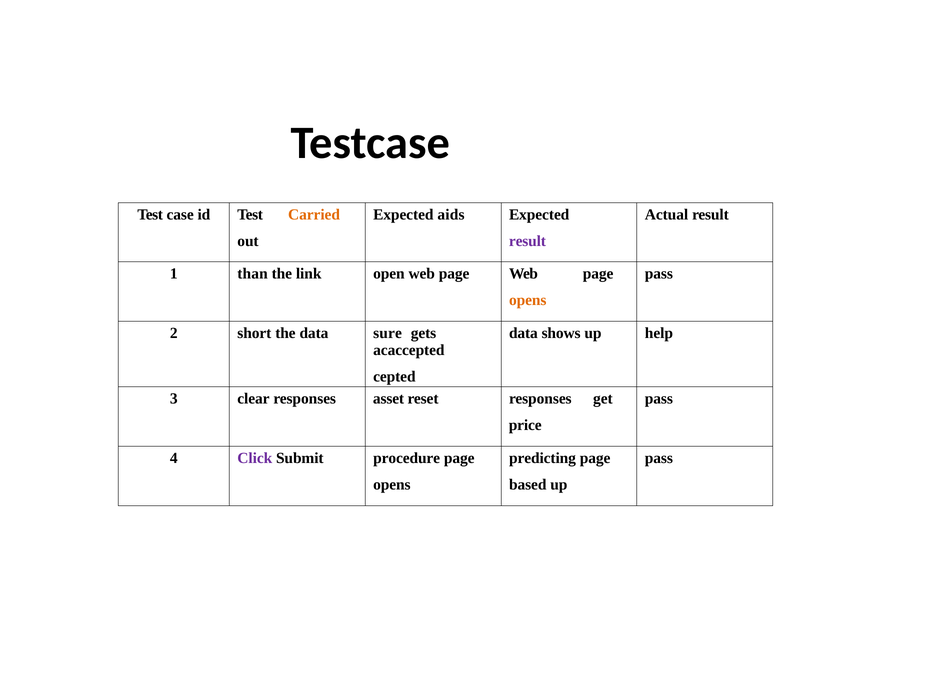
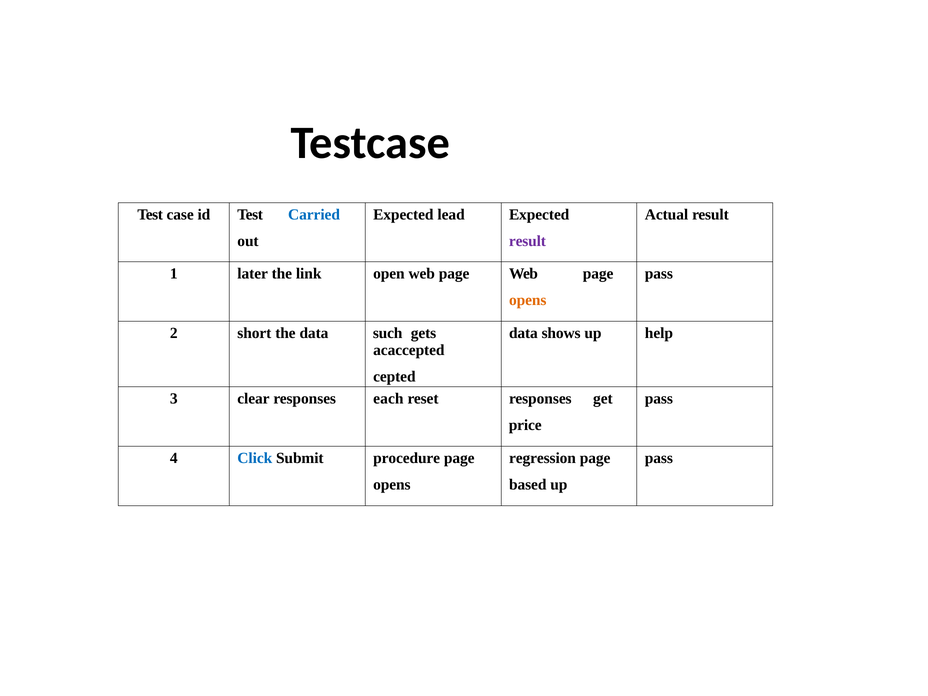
Carried colour: orange -> blue
aids: aids -> lead
than: than -> later
sure: sure -> such
asset: asset -> each
Click colour: purple -> blue
predicting: predicting -> regression
